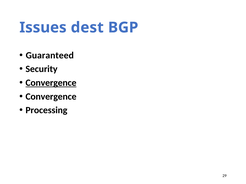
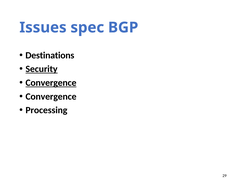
dest: dest -> spec
Guaranteed: Guaranteed -> Destinations
Security underline: none -> present
